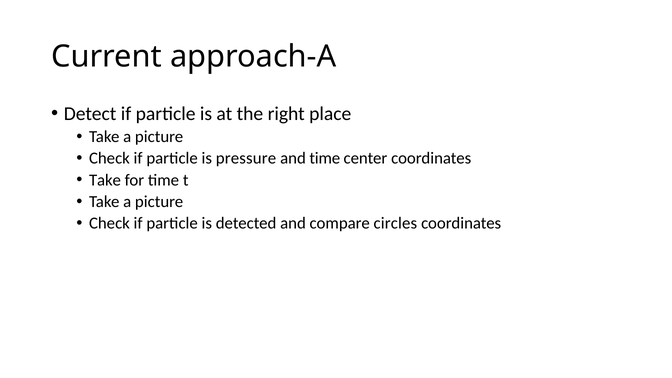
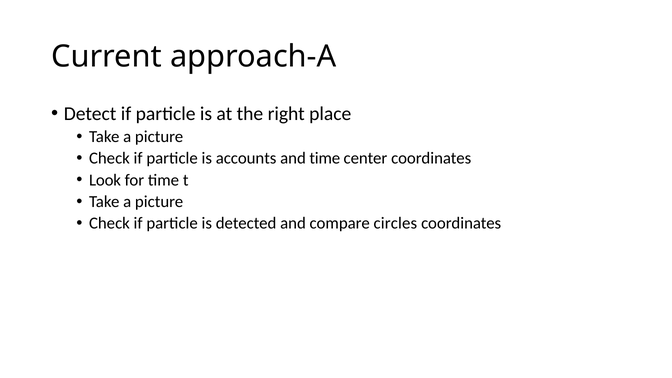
pressure: pressure -> accounts
Take at (105, 180): Take -> Look
